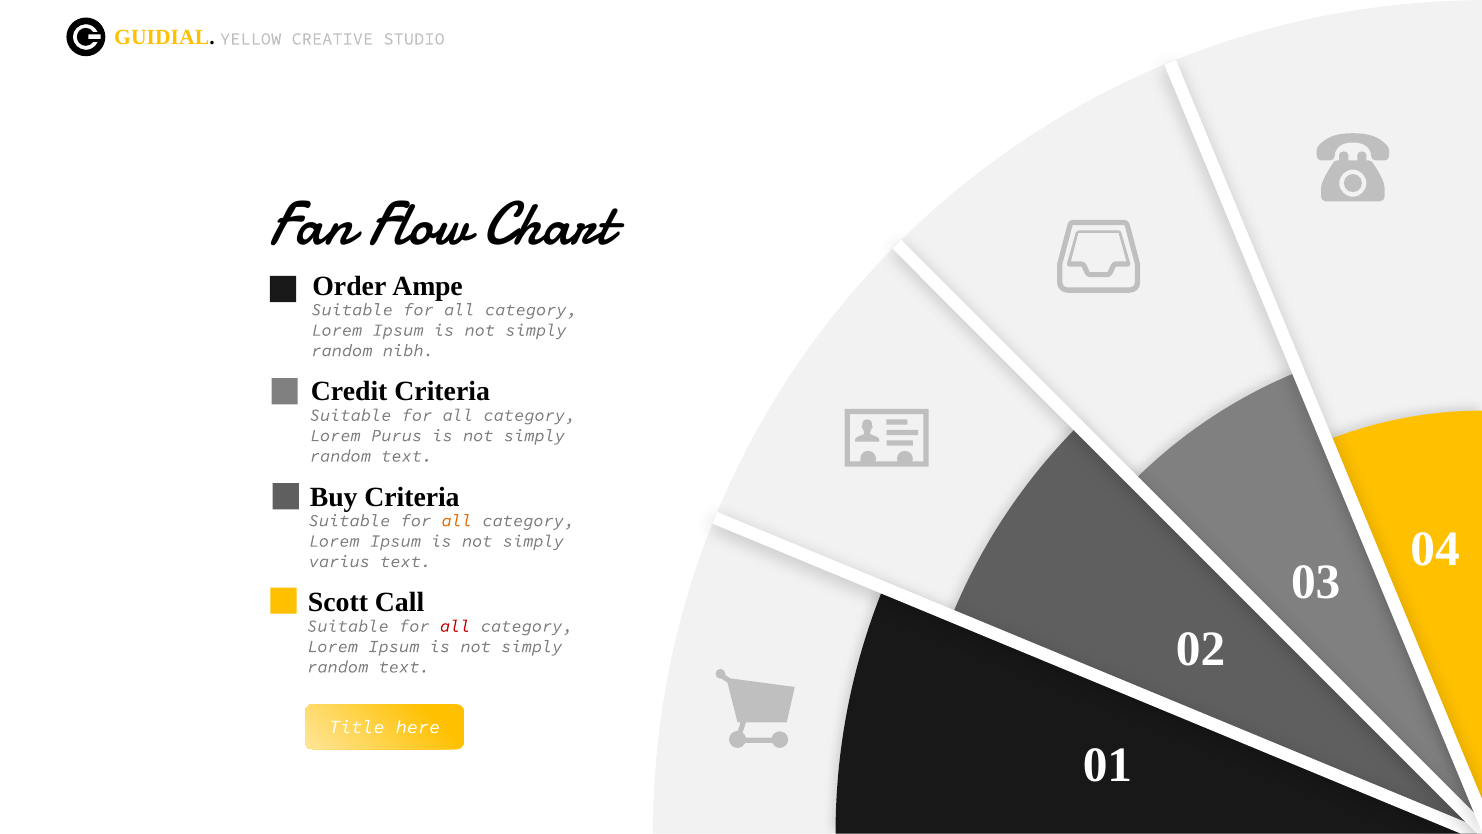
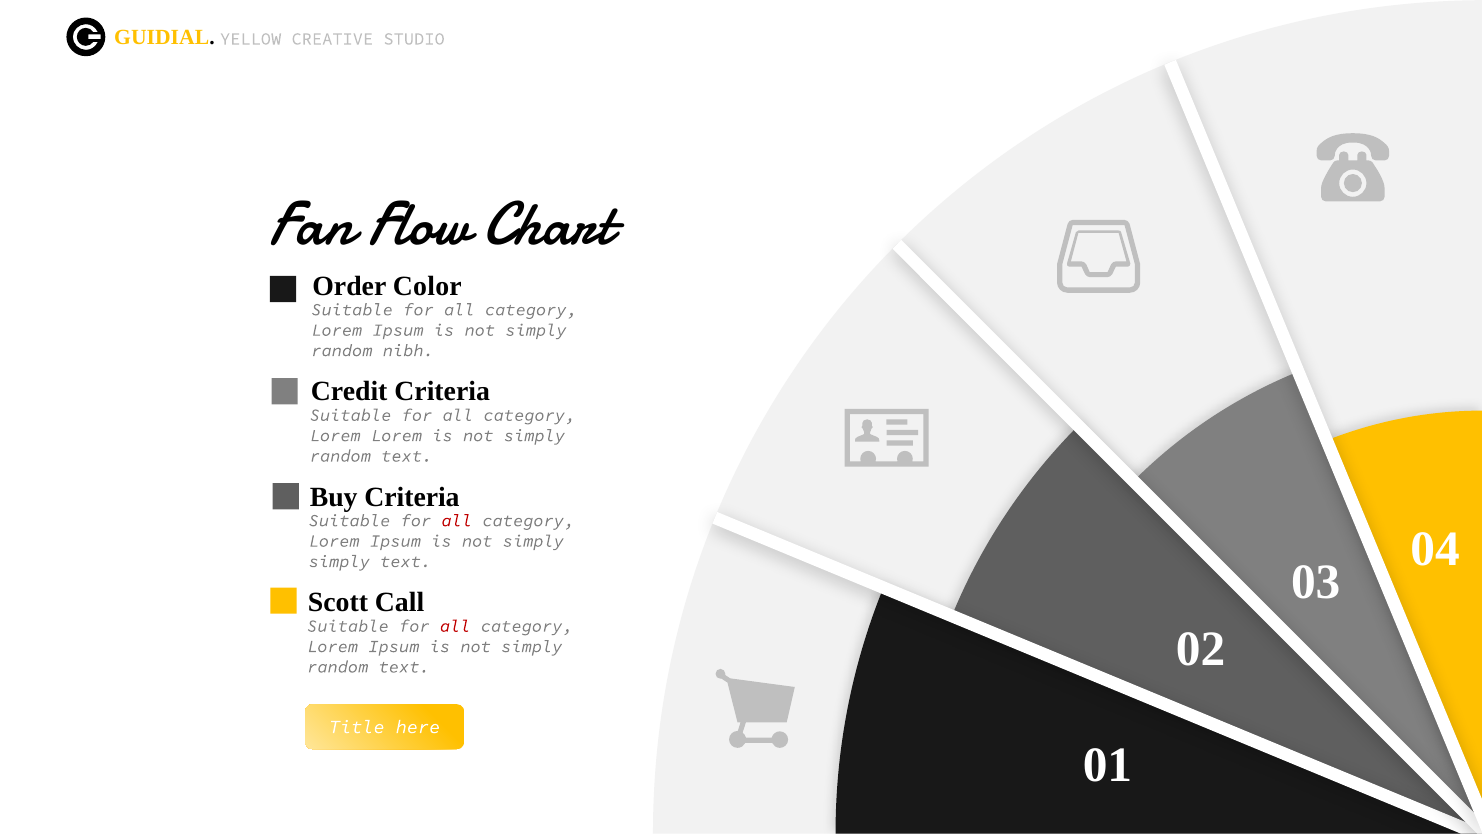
Ampe: Ampe -> Color
Lorem Purus: Purus -> Lorem
all at (457, 520) colour: orange -> red
varius at (339, 561): varius -> simply
